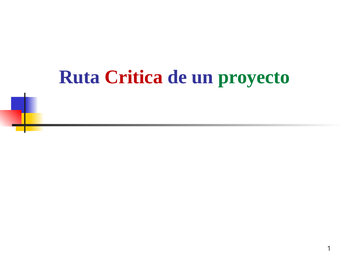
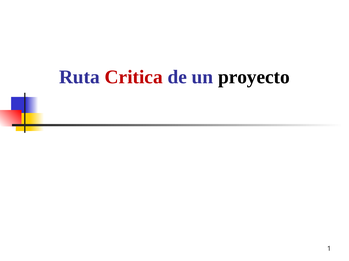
proyecto colour: green -> black
